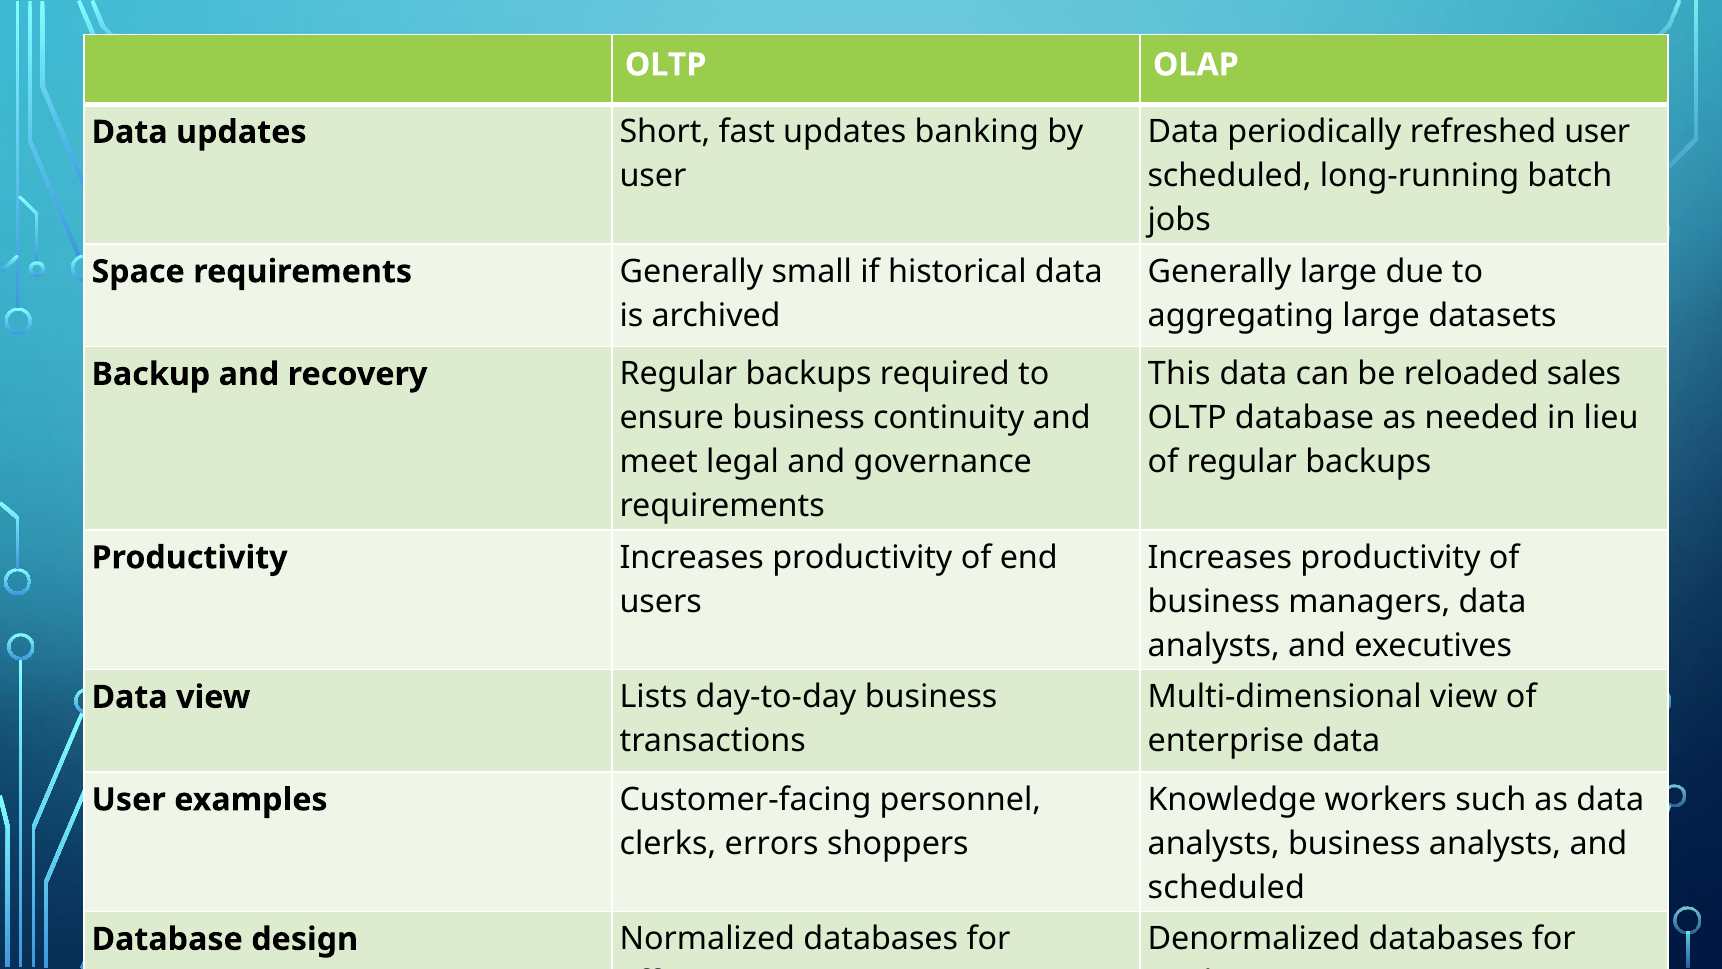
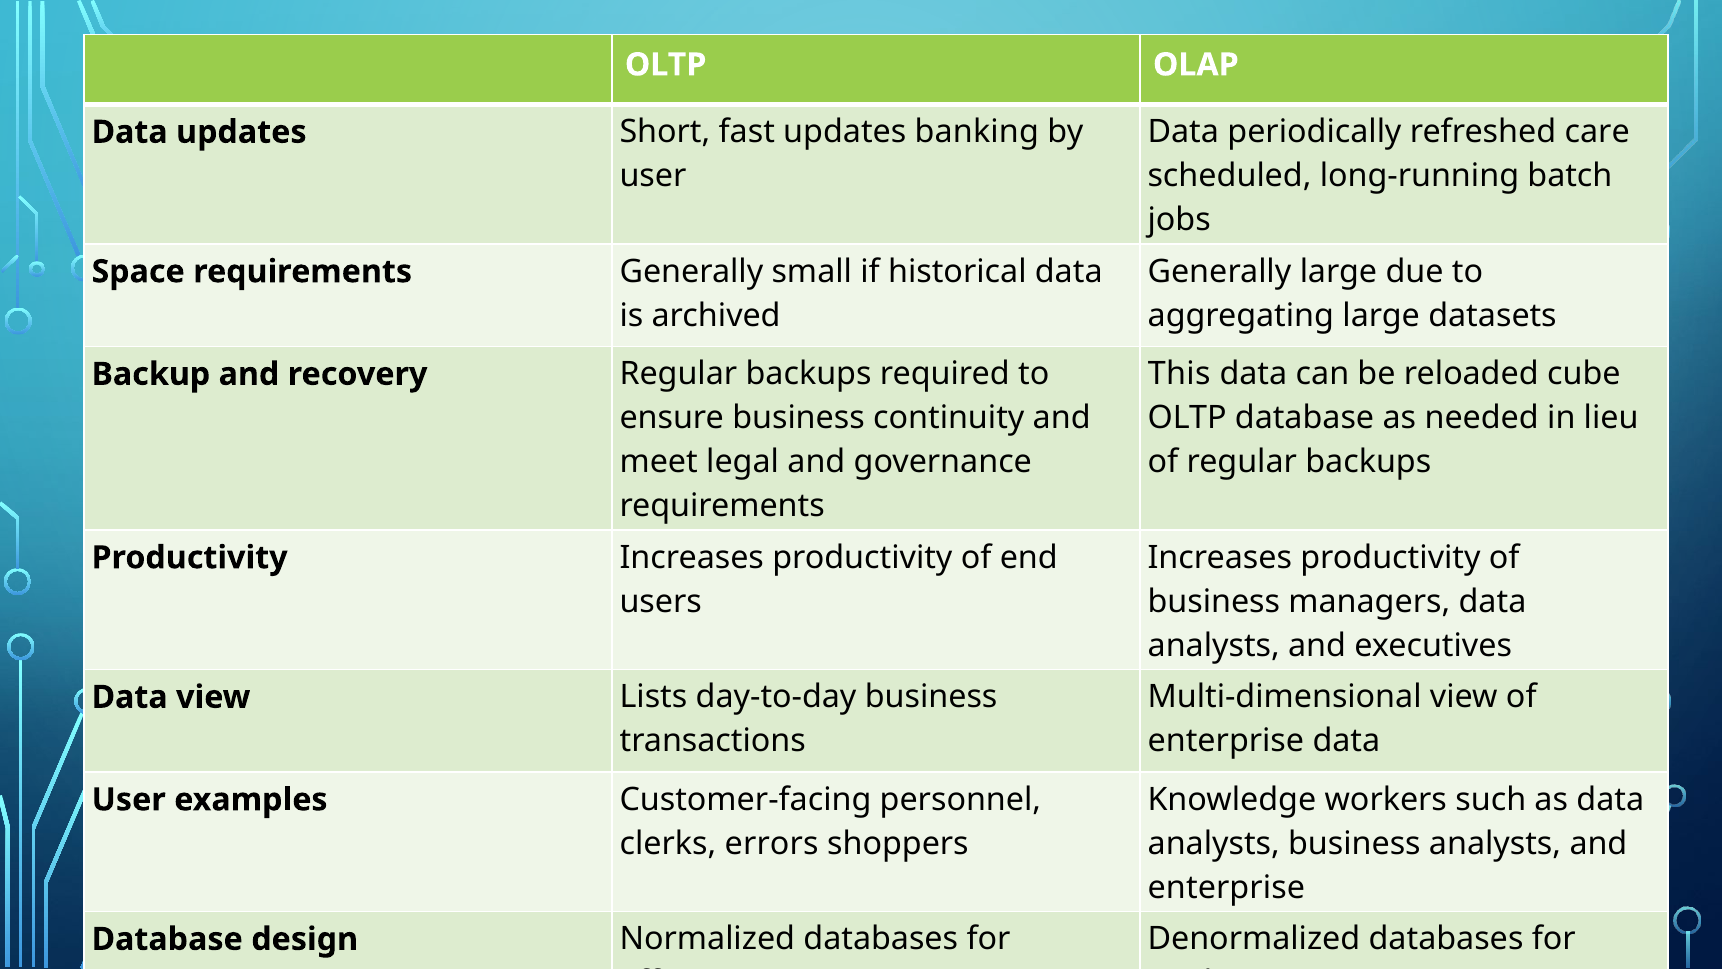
refreshed user: user -> care
sales: sales -> cube
scheduled at (1226, 887): scheduled -> enterprise
